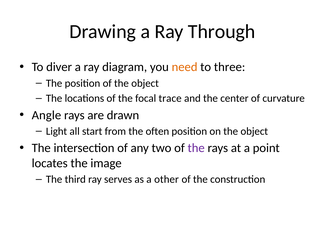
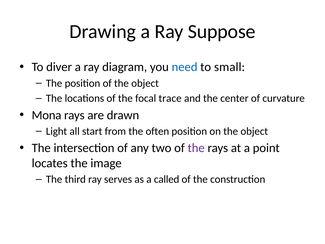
Through: Through -> Suppose
need colour: orange -> blue
three: three -> small
Angle: Angle -> Mona
other: other -> called
